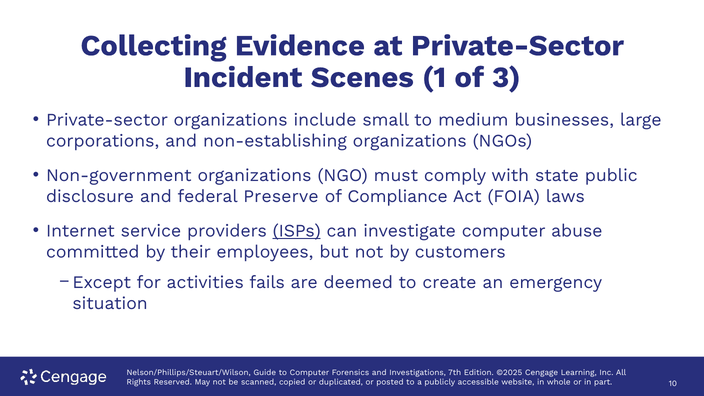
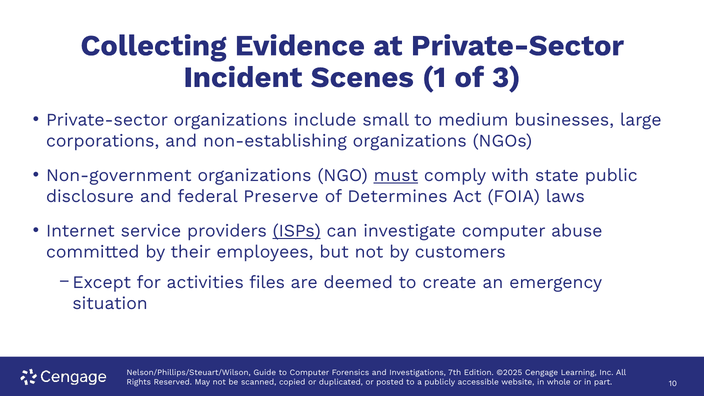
must underline: none -> present
Compliance: Compliance -> Determines
fails: fails -> files
